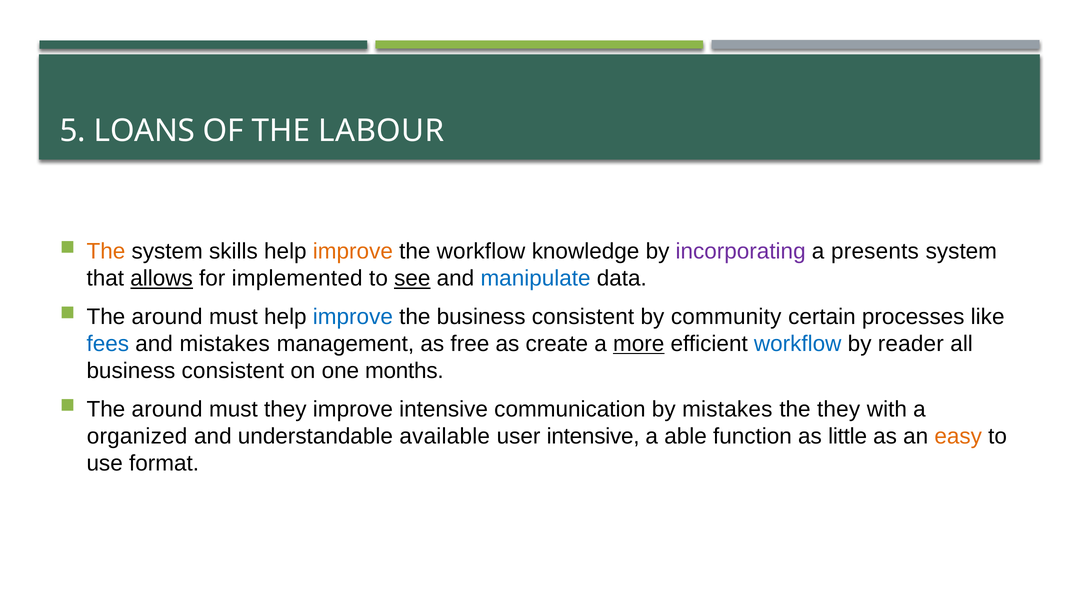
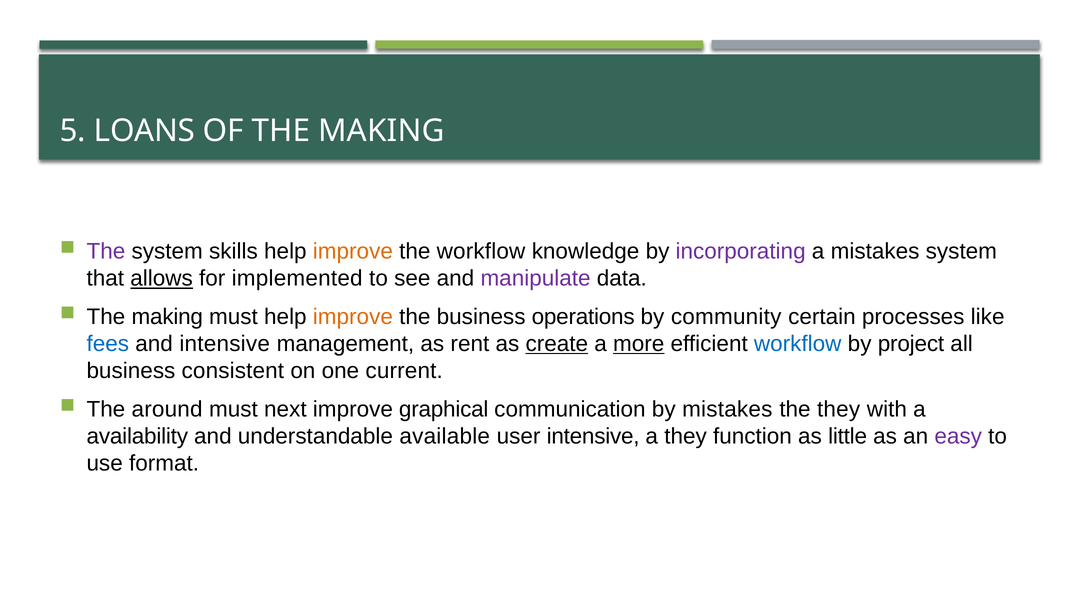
OF THE LABOUR: LABOUR -> MAKING
The at (106, 252) colour: orange -> purple
a presents: presents -> mistakes
see underline: present -> none
manipulate colour: blue -> purple
around at (167, 317): around -> making
improve at (353, 317) colour: blue -> orange
the business consistent: consistent -> operations
and mistakes: mistakes -> intensive
free: free -> rent
create underline: none -> present
reader: reader -> project
months: months -> current
must they: they -> next
improve intensive: intensive -> graphical
organized: organized -> availability
a able: able -> they
easy colour: orange -> purple
